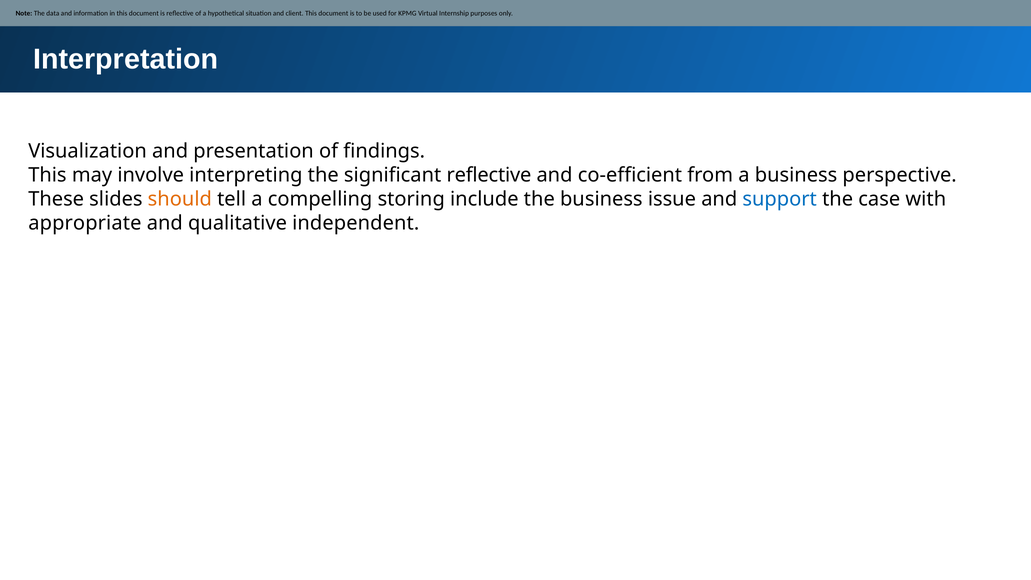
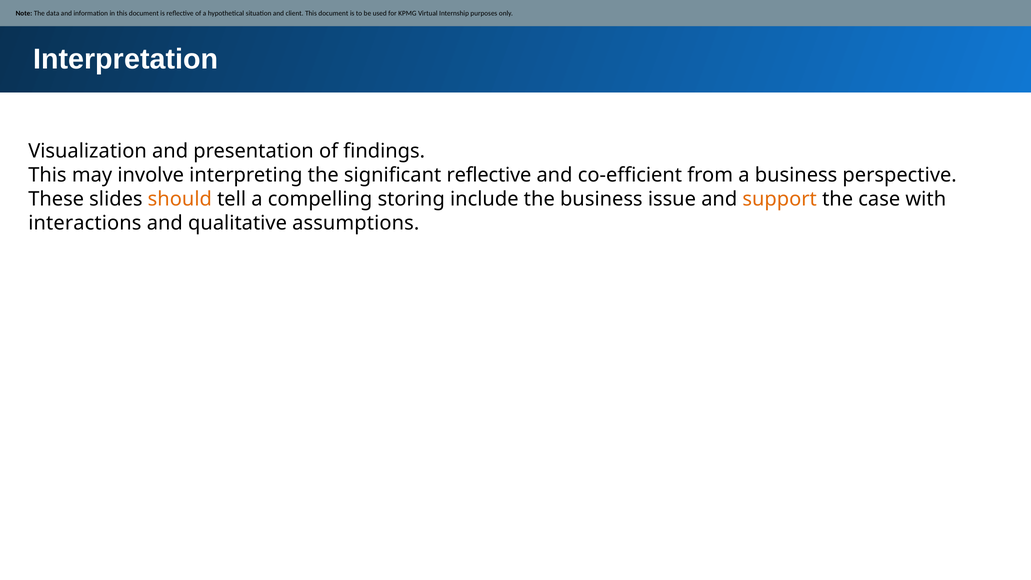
support colour: blue -> orange
appropriate: appropriate -> interactions
independent: independent -> assumptions
